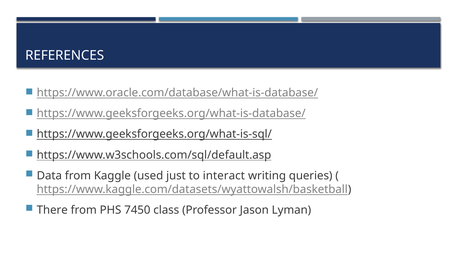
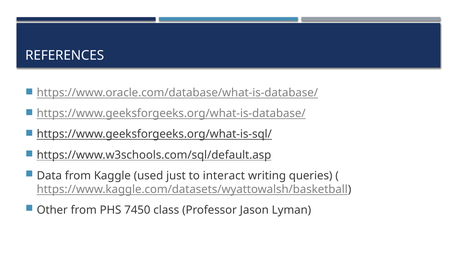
There: There -> Other
